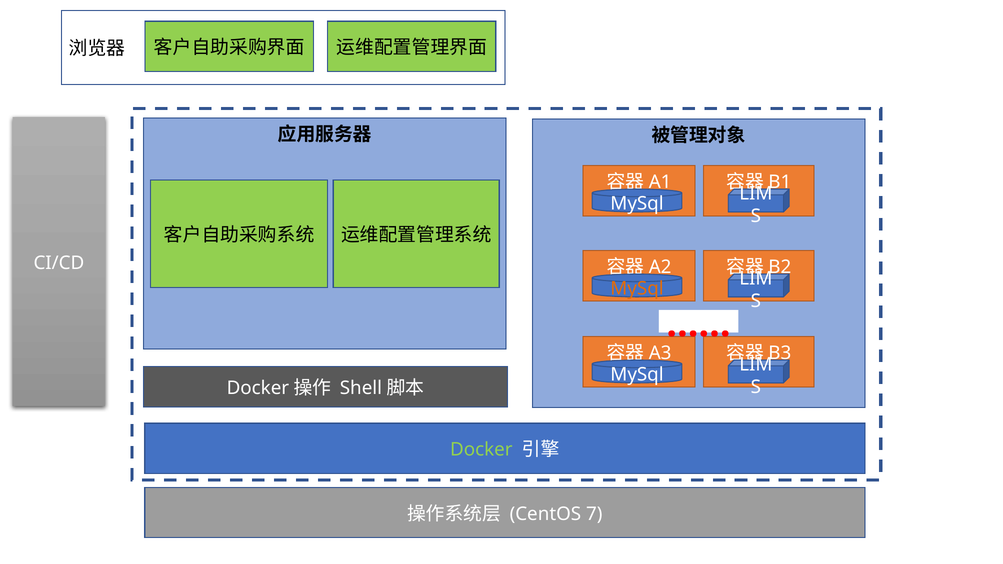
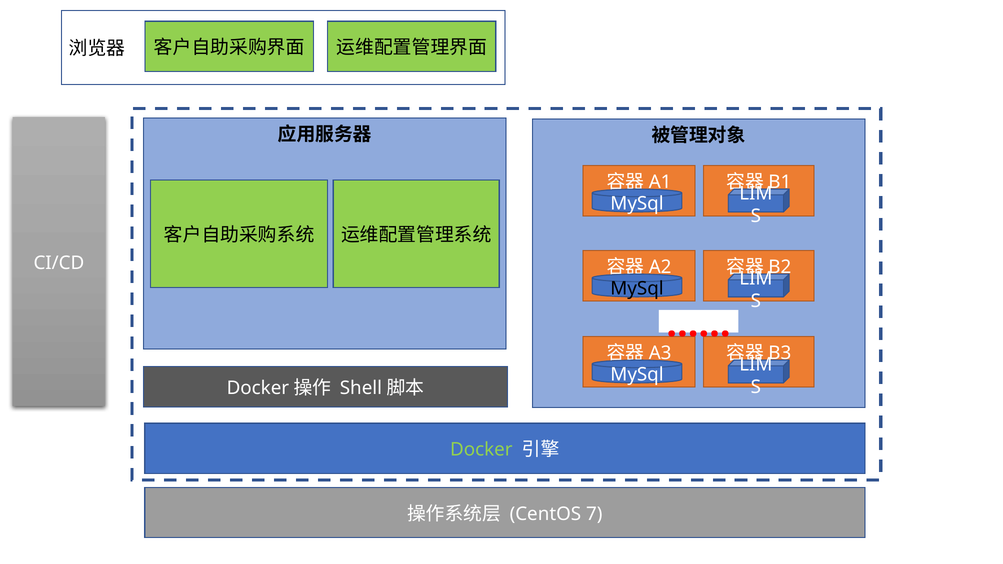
MySql at (637, 289) colour: orange -> black
